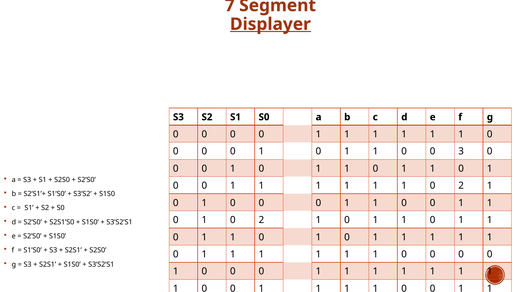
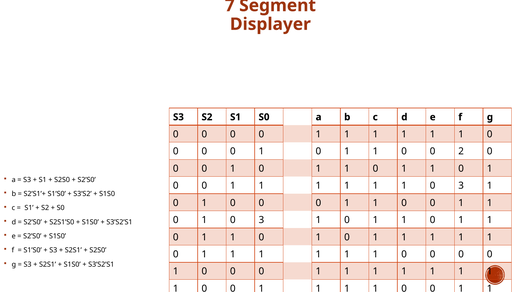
Displayer underline: present -> none
3: 3 -> 2
1 1 0 2: 2 -> 3
0 1 0 2: 2 -> 3
